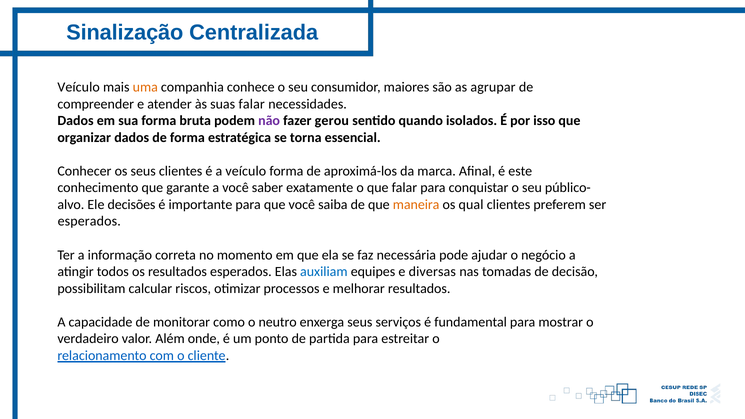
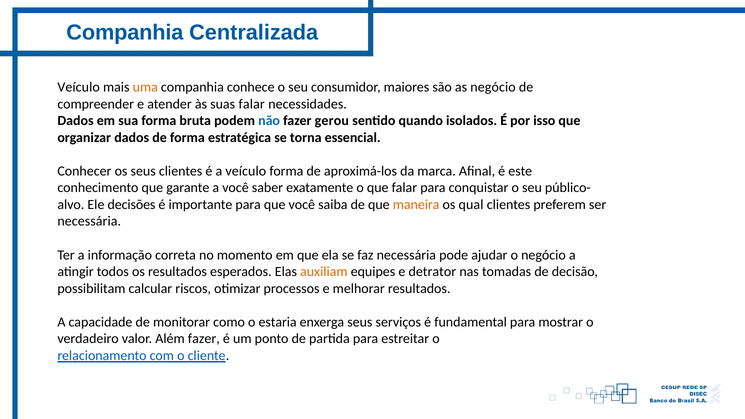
Sinalização at (125, 33): Sinalização -> Companhia
as agrupar: agrupar -> negócio
não colour: purple -> blue
esperados at (89, 221): esperados -> necessária
auxiliam colour: blue -> orange
diversas: diversas -> detrator
neutro: neutro -> estaria
Além onde: onde -> fazer
